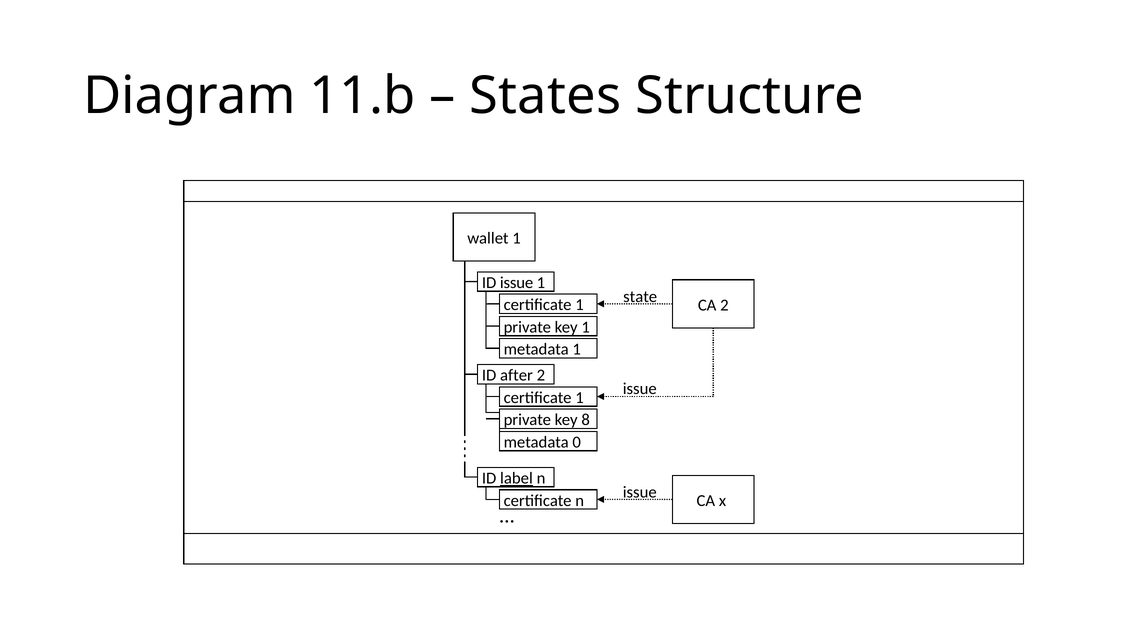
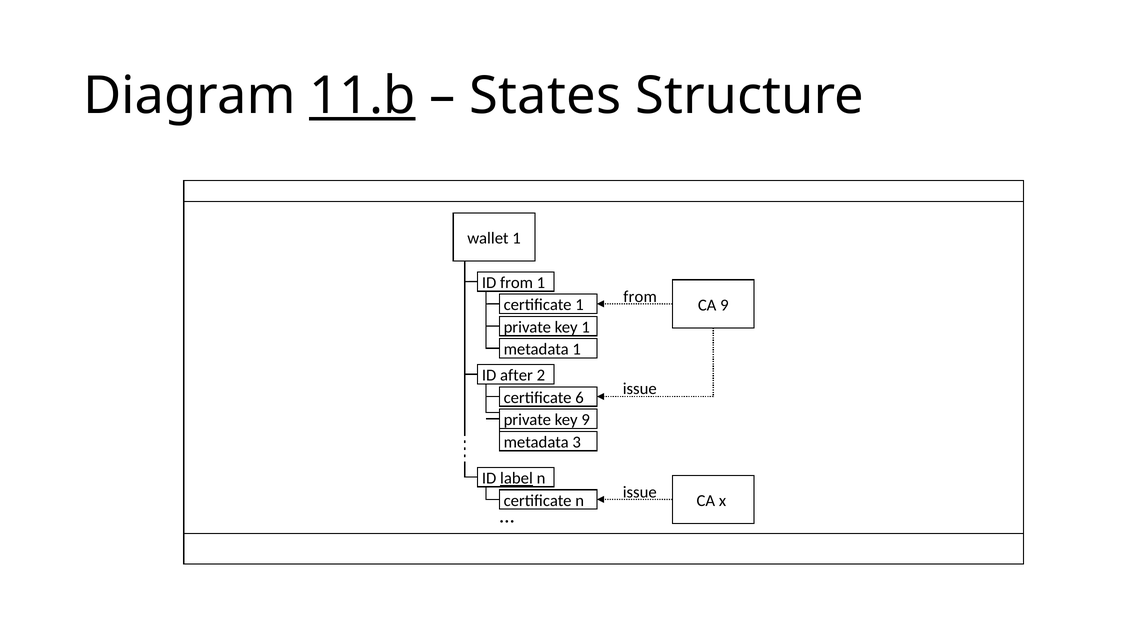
11.b underline: none -> present
ID issue: issue -> from
state at (640, 297): state -> from
CA 2: 2 -> 9
1 at (580, 398): 1 -> 6
key 8: 8 -> 9
0: 0 -> 3
